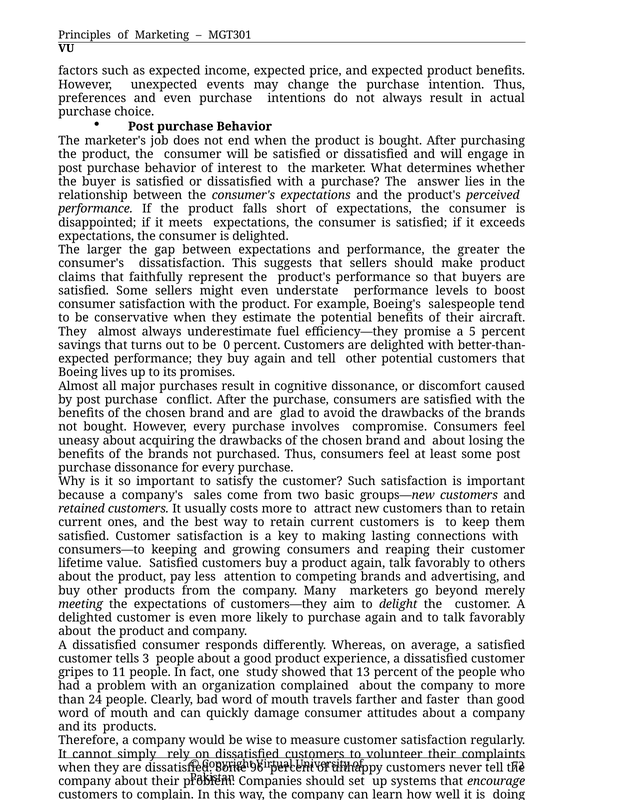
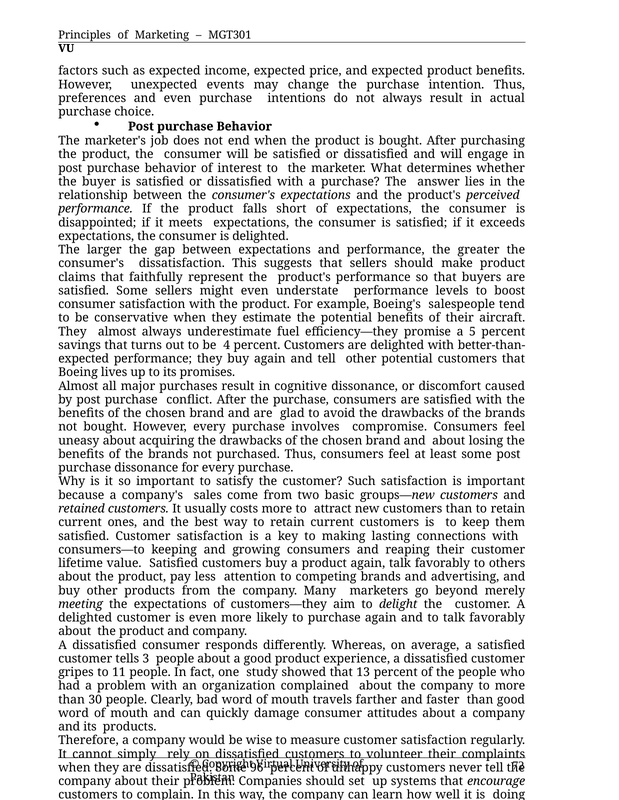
0: 0 -> 4
24: 24 -> 30
